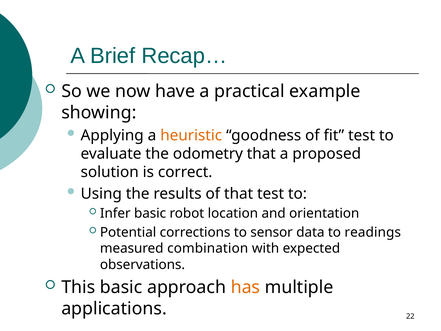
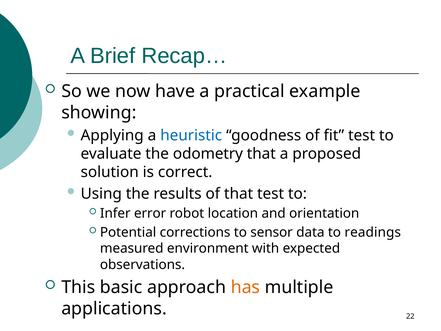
heuristic colour: orange -> blue
Infer basic: basic -> error
combination: combination -> environment
